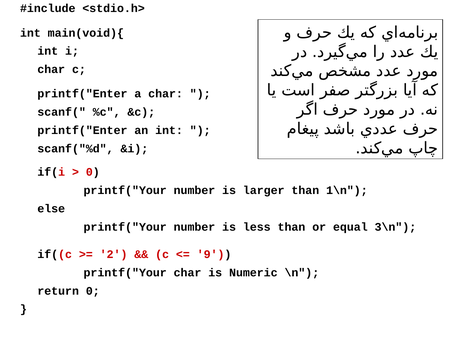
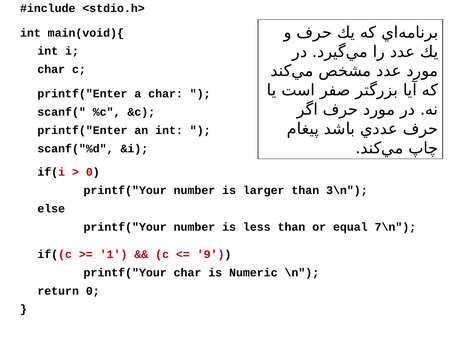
1\n: 1\n -> 3\n
3\n: 3\n -> 7\n
2: 2 -> 1
